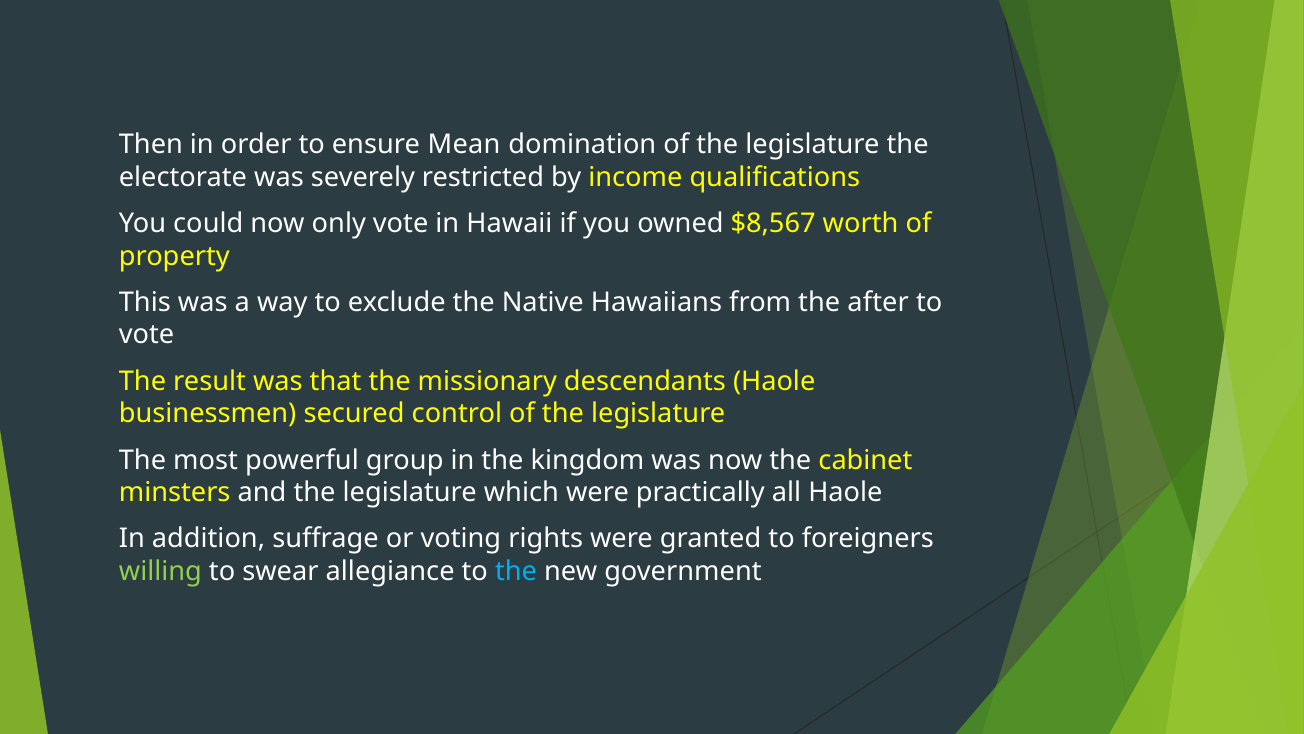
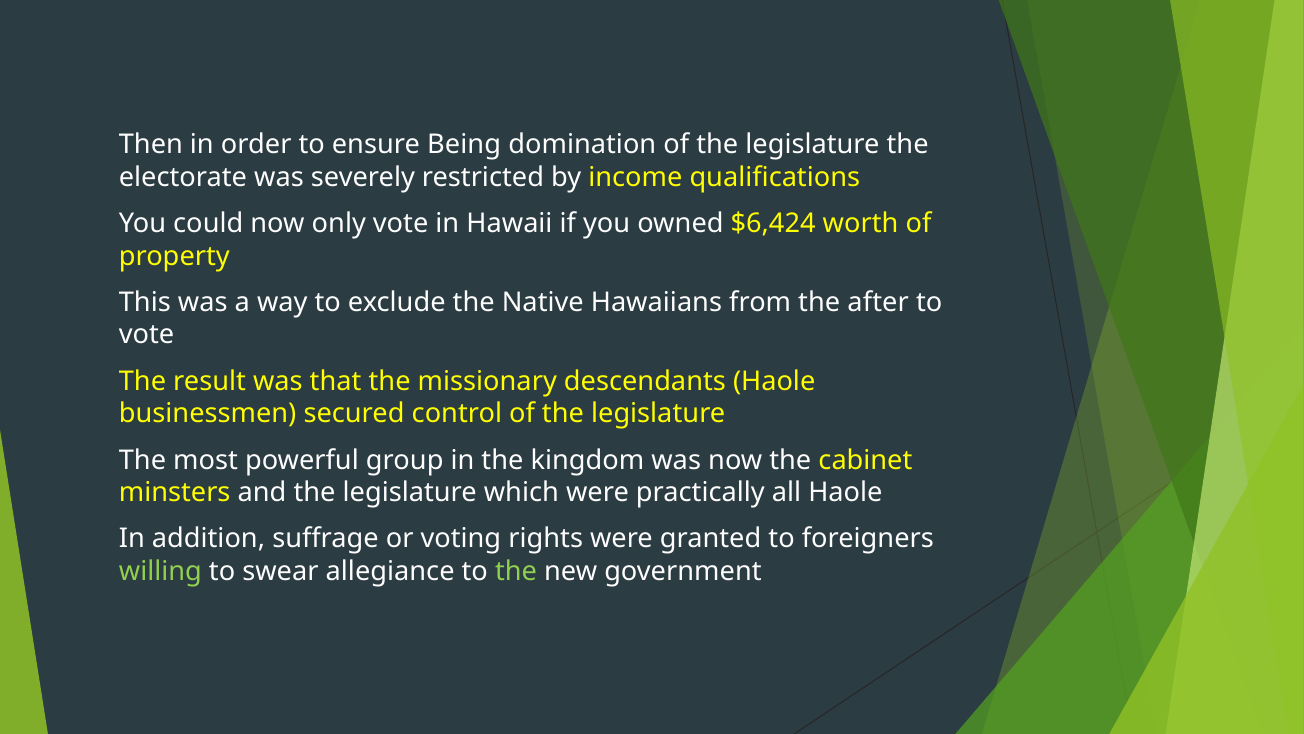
Mean: Mean -> Being
$8,567: $8,567 -> $6,424
the at (516, 571) colour: light blue -> light green
